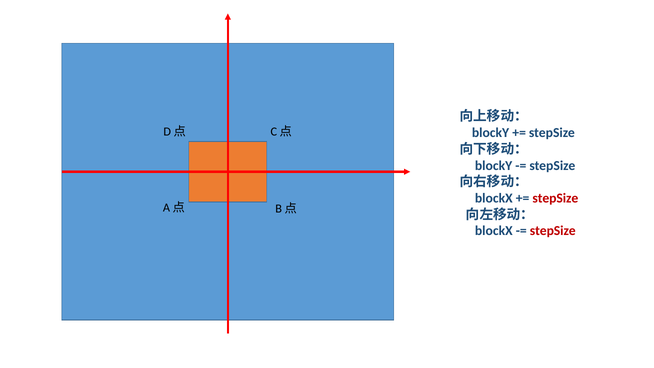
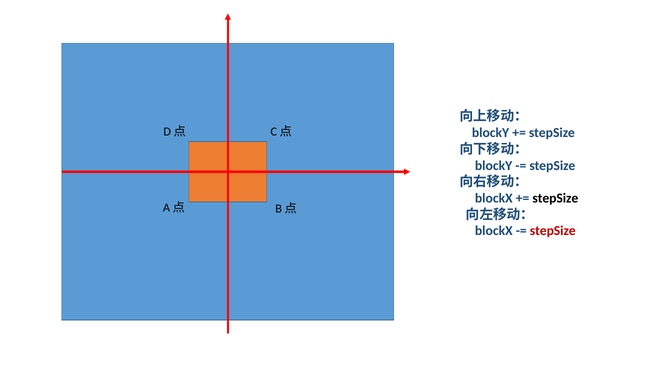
stepSize at (555, 198) colour: red -> black
